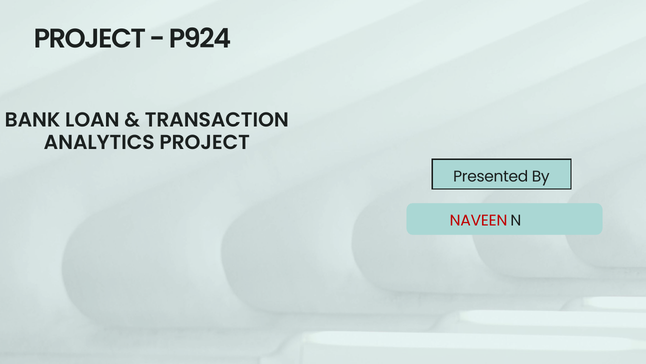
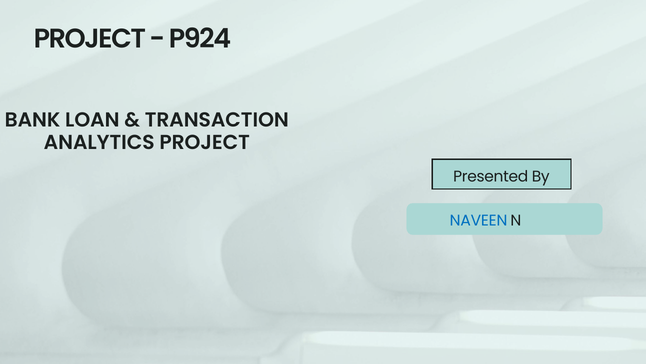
NAVEEN colour: red -> blue
